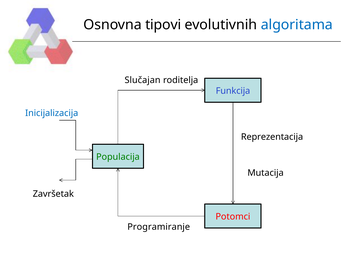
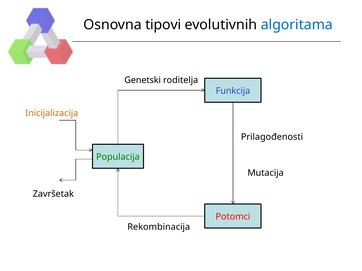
Slučajan: Slučajan -> Genetski
Inicijalizacija colour: blue -> orange
Reprezentacija: Reprezentacija -> Prilagođenosti
Programiranje: Programiranje -> Rekombinacija
